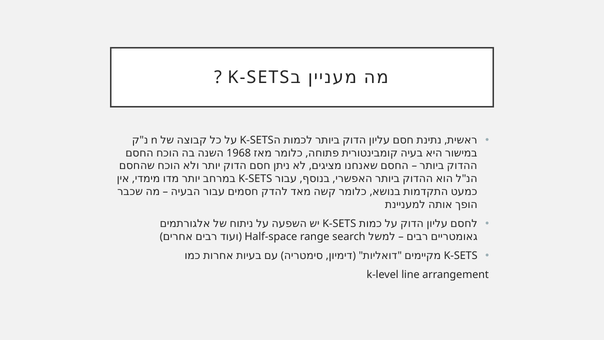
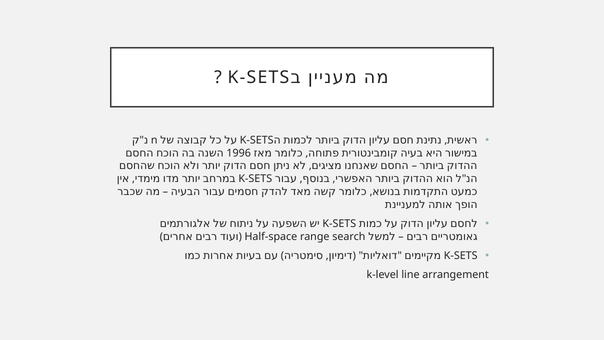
1968: 1968 -> 1996
